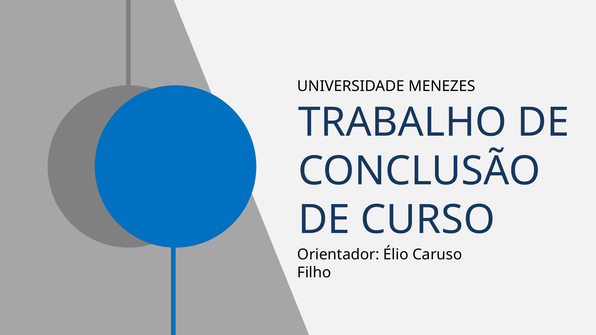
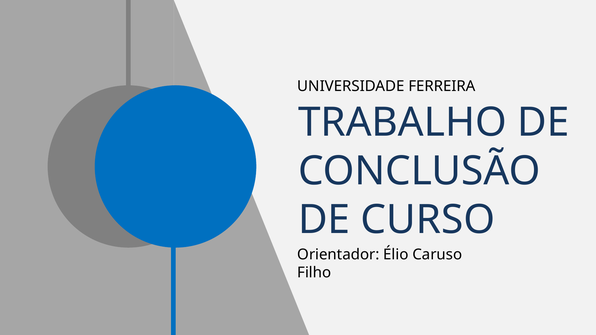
MENEZES: MENEZES -> FERREIRA
